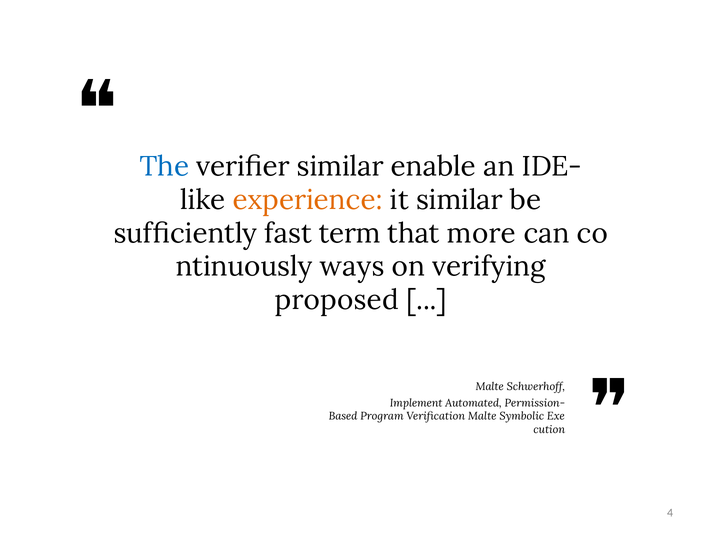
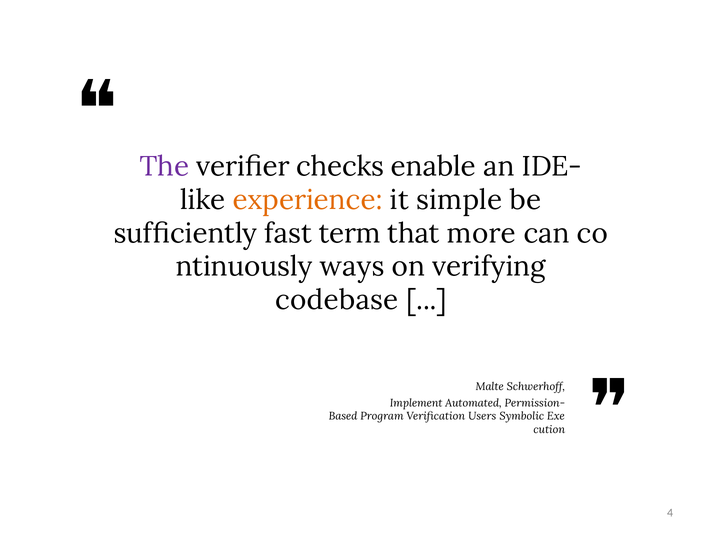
The colour: blue -> purple
verifier similar: similar -> checks
it similar: similar -> simple
proposed: proposed -> codebase
Verification Malte: Malte -> Users
